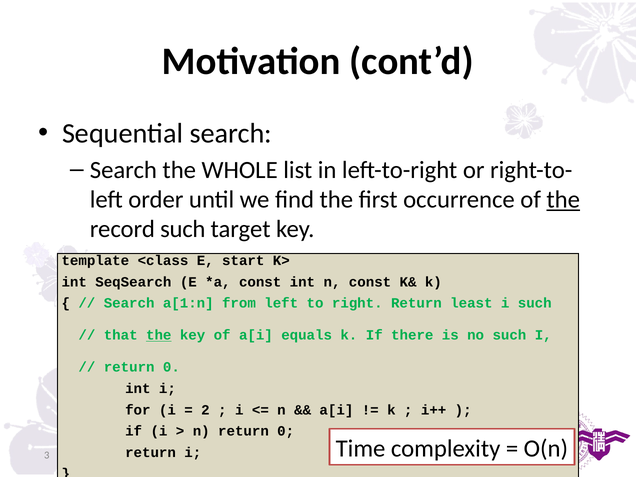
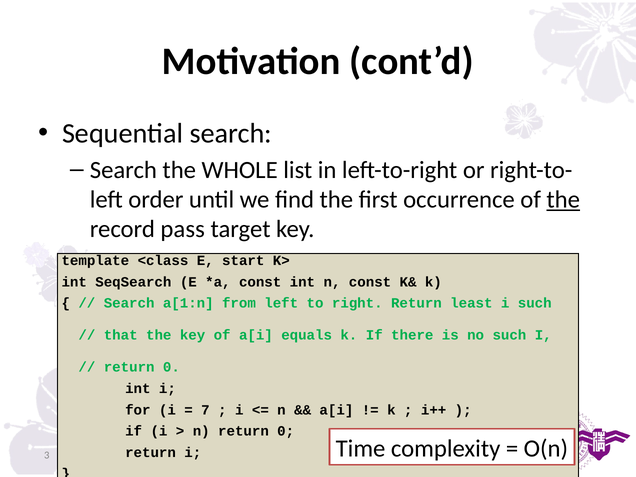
record such: such -> pass
the at (159, 335) underline: present -> none
2: 2 -> 7
